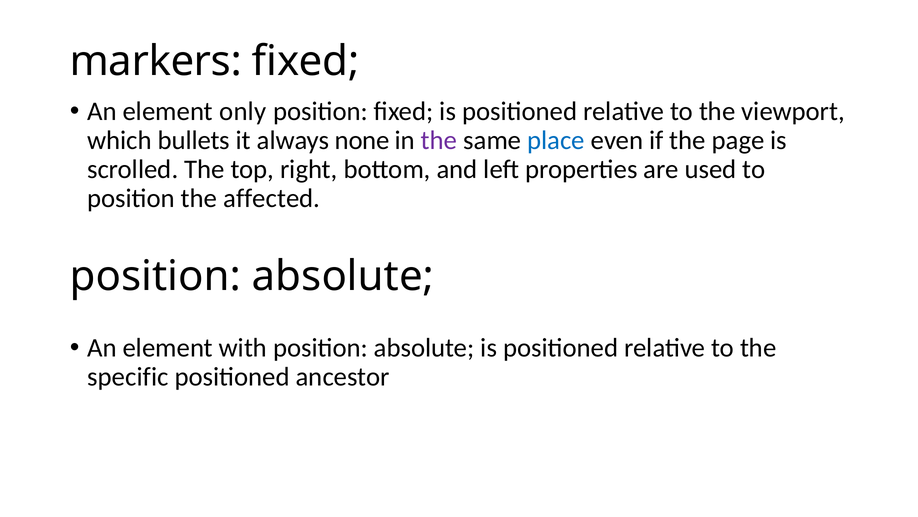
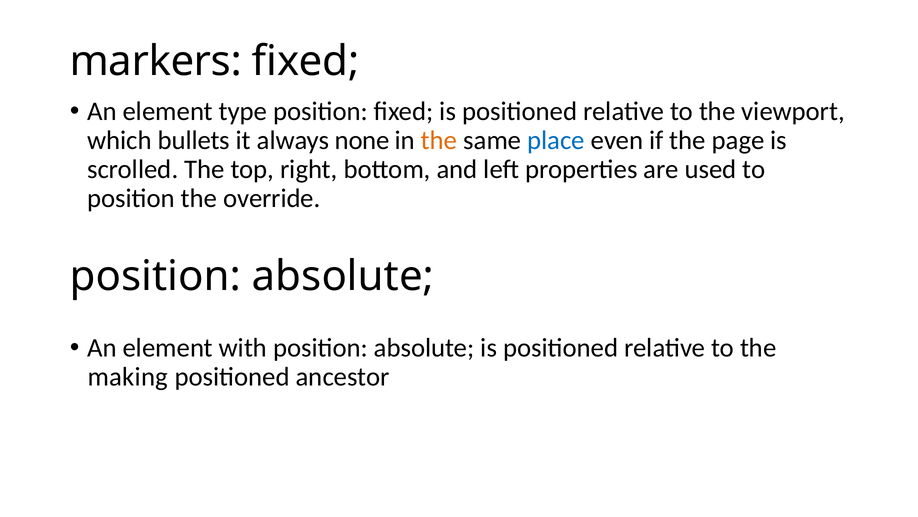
only: only -> type
the at (439, 140) colour: purple -> orange
affected: affected -> override
specific: specific -> making
